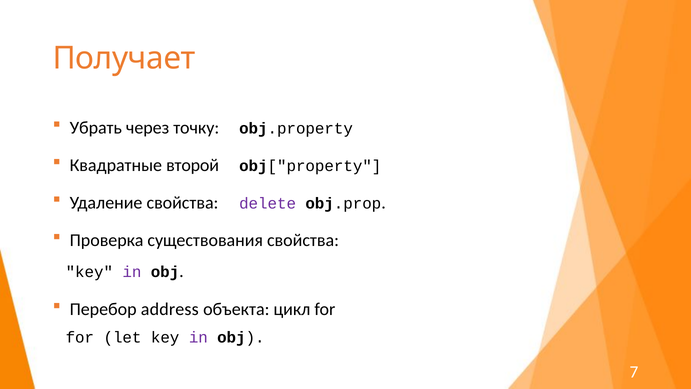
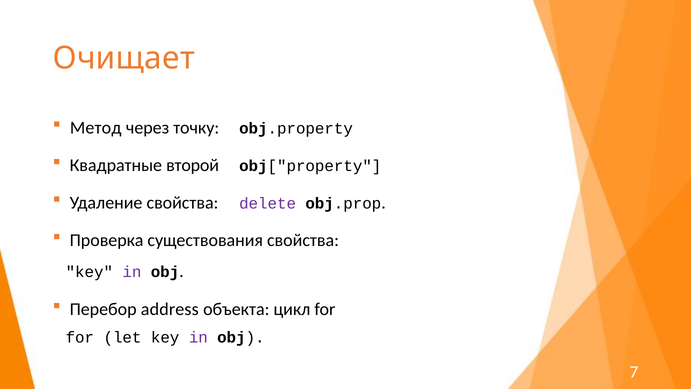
Получает: Получает -> Очищает
Убрать: Убрать -> Метод
